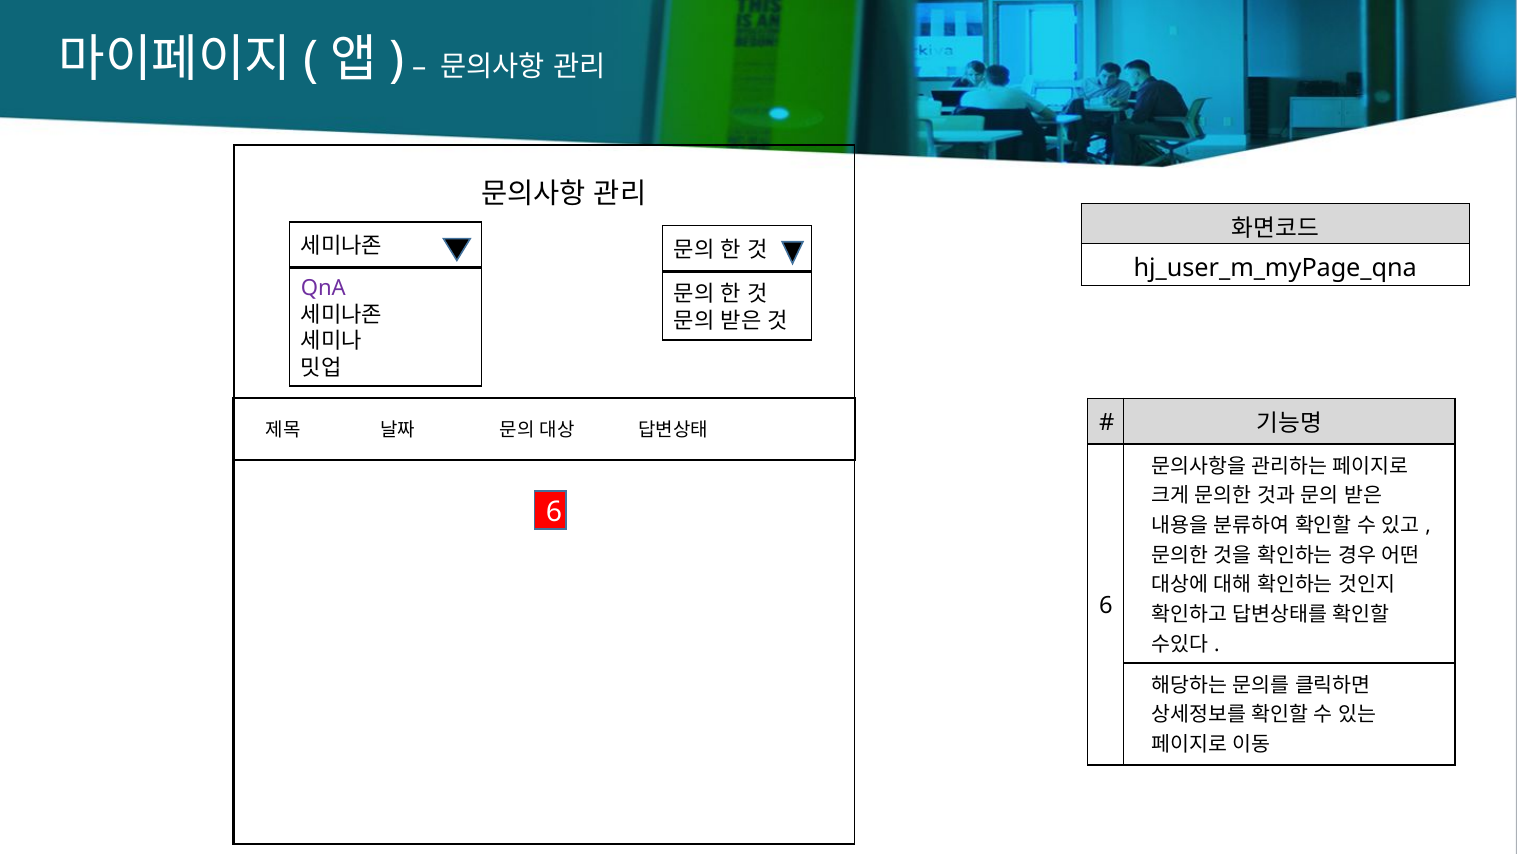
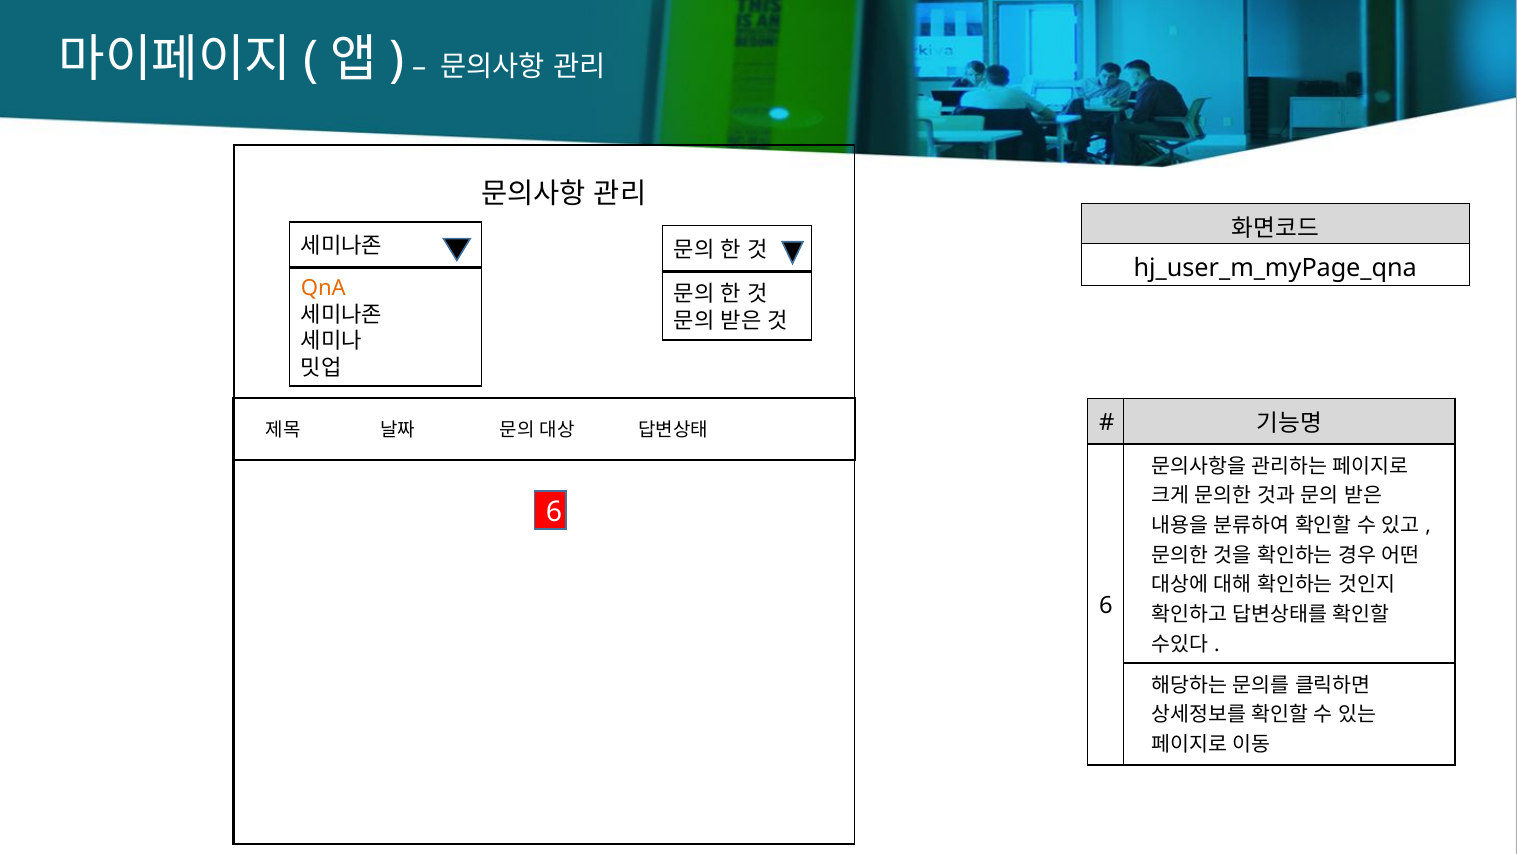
QnA colour: purple -> orange
